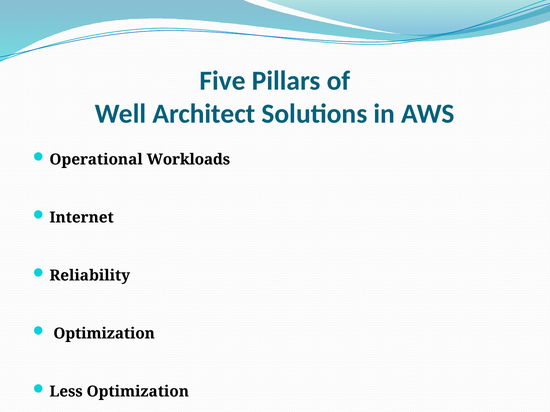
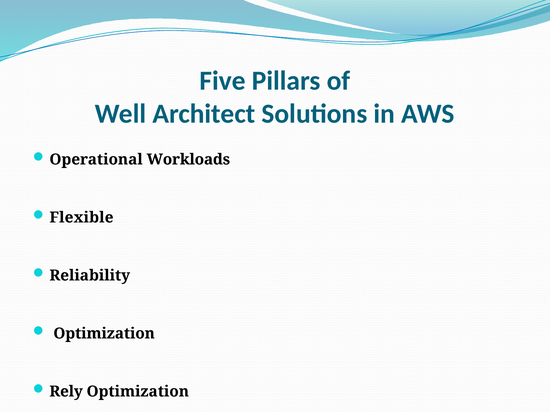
Internet: Internet -> Flexible
Less: Less -> Rely
